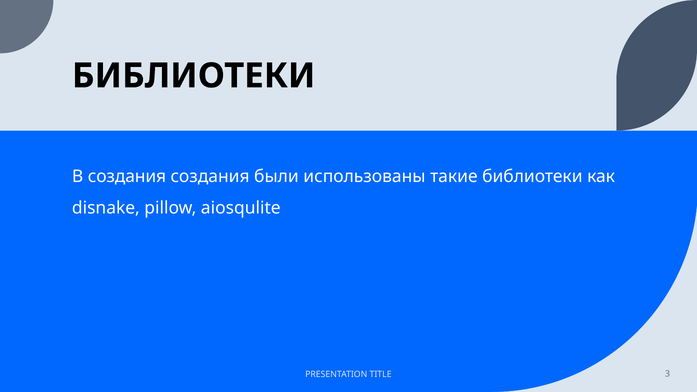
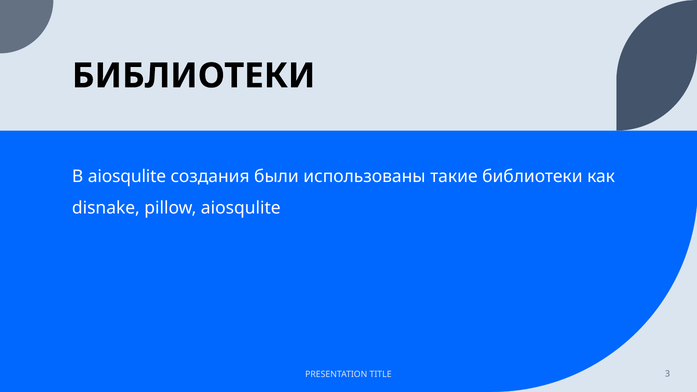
В создания: создания -> aiosqulite
